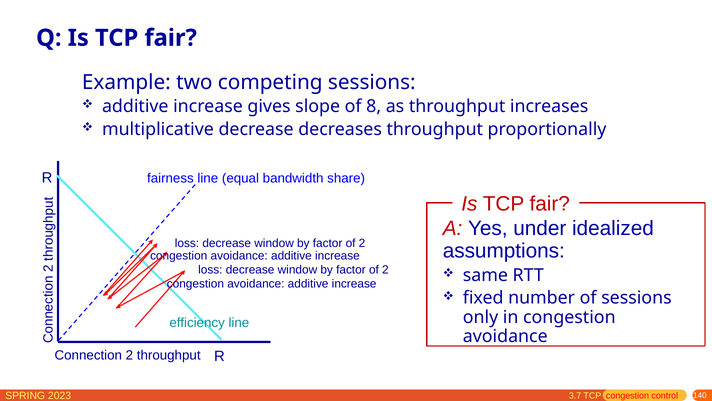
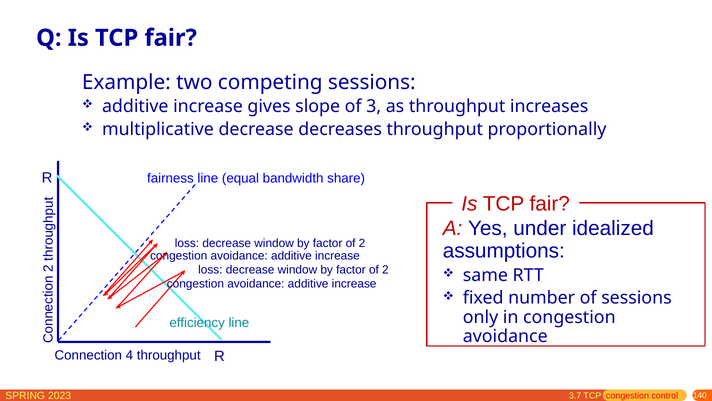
8: 8 -> 3
Connection 2: 2 -> 4
